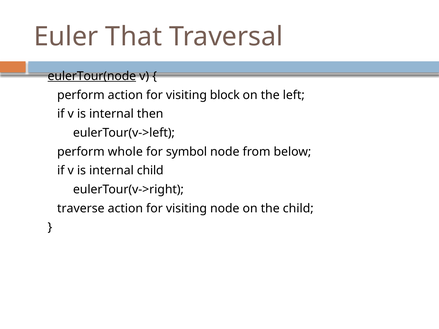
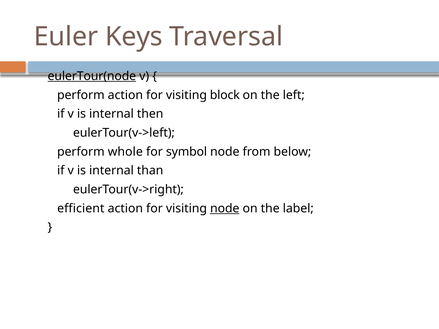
That: That -> Keys
internal child: child -> than
traverse: traverse -> efficient
node at (225, 209) underline: none -> present
the child: child -> label
